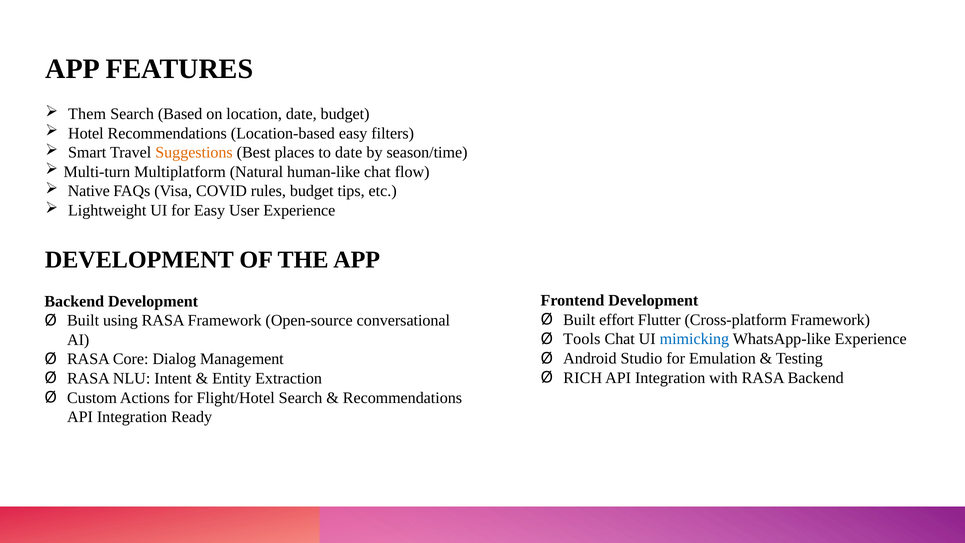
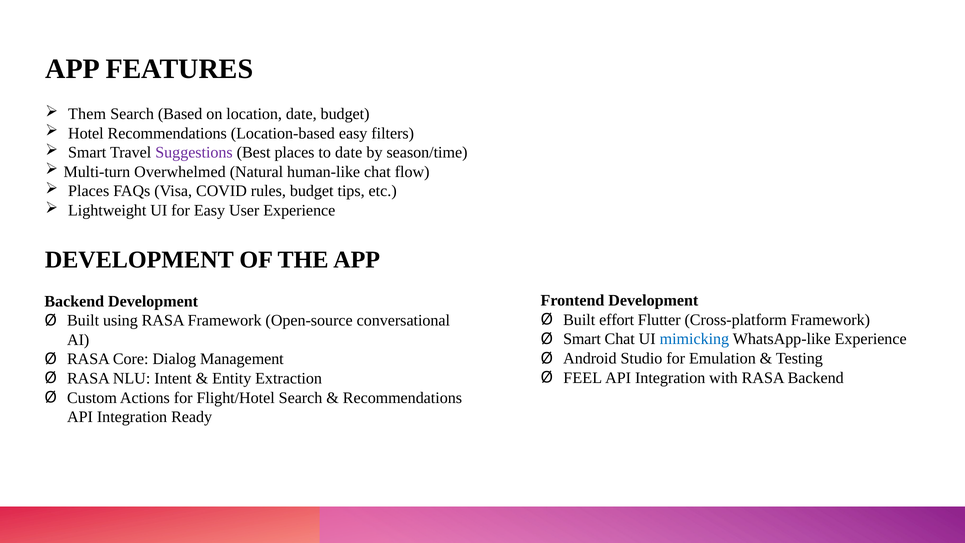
Suggestions colour: orange -> purple
Multiplatform: Multiplatform -> Overwhelmed
Native at (89, 191): Native -> Places
Tools at (582, 339): Tools -> Smart
RICH: RICH -> FEEL
